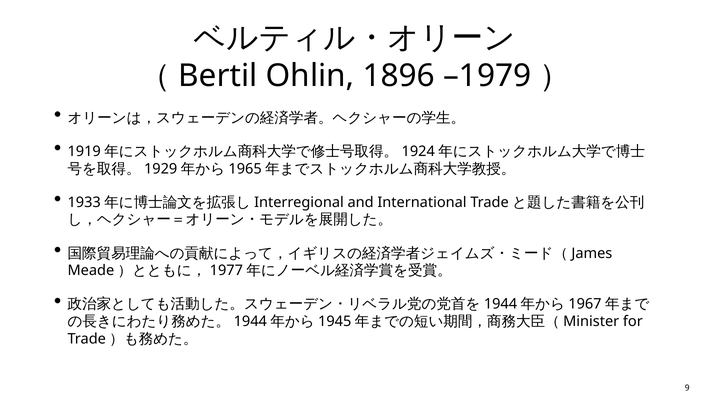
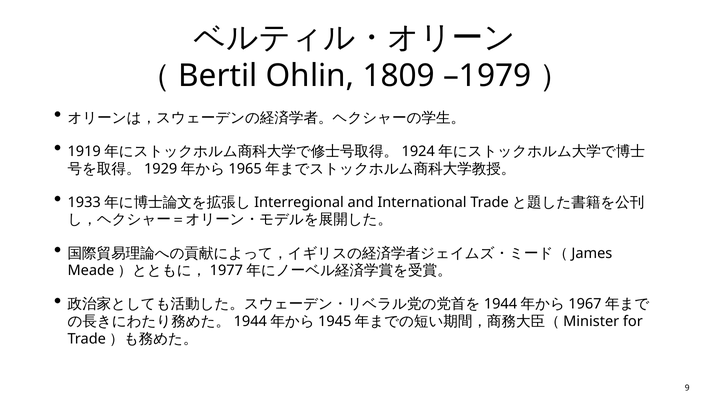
1896: 1896 -> 1809
